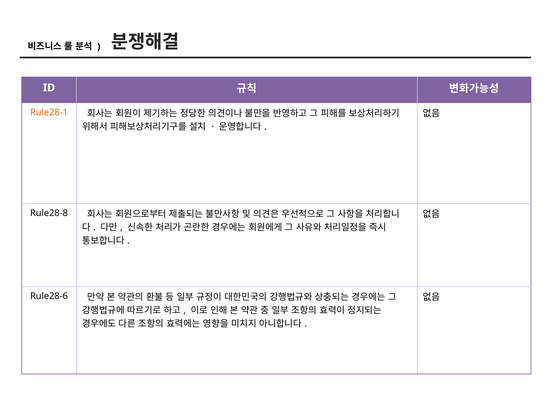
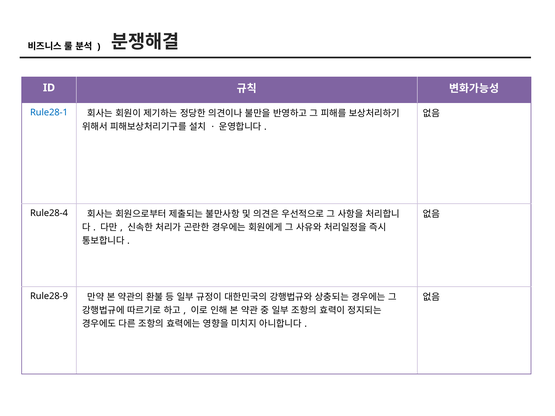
Rule28-1 colour: orange -> blue
Rule28-8: Rule28-8 -> Rule28-4
Rule28-6: Rule28-6 -> Rule28-9
